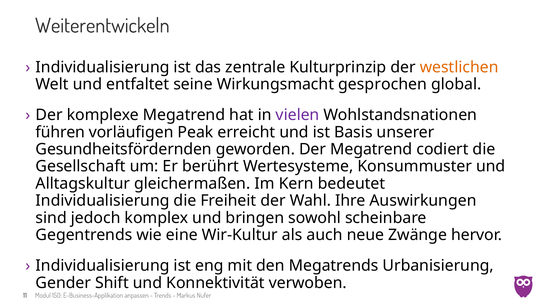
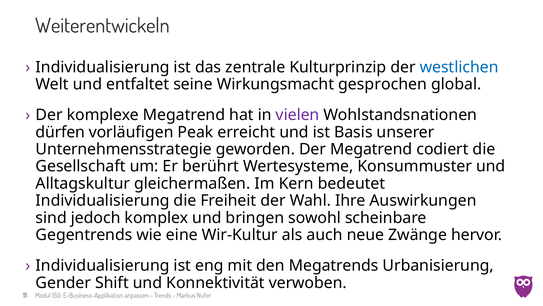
westlichen colour: orange -> blue
führen: führen -> dürfen
Gesundheitsfördernden: Gesundheitsfördernden -> Unternehmensstrategie
